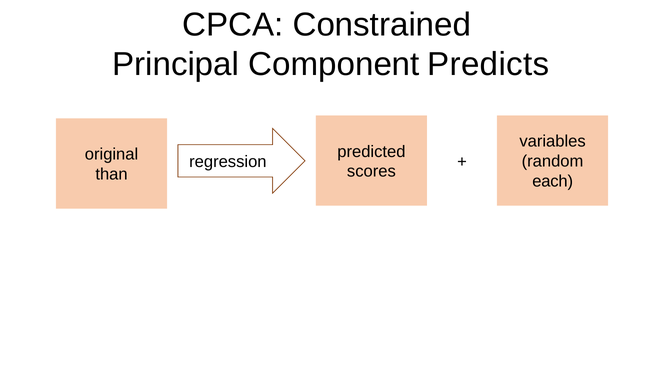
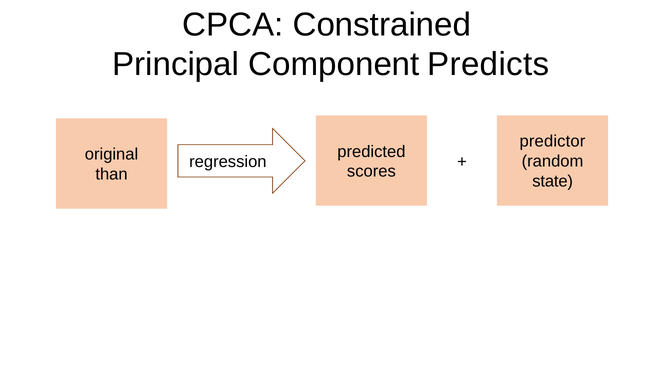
variables: variables -> predictor
each: each -> state
